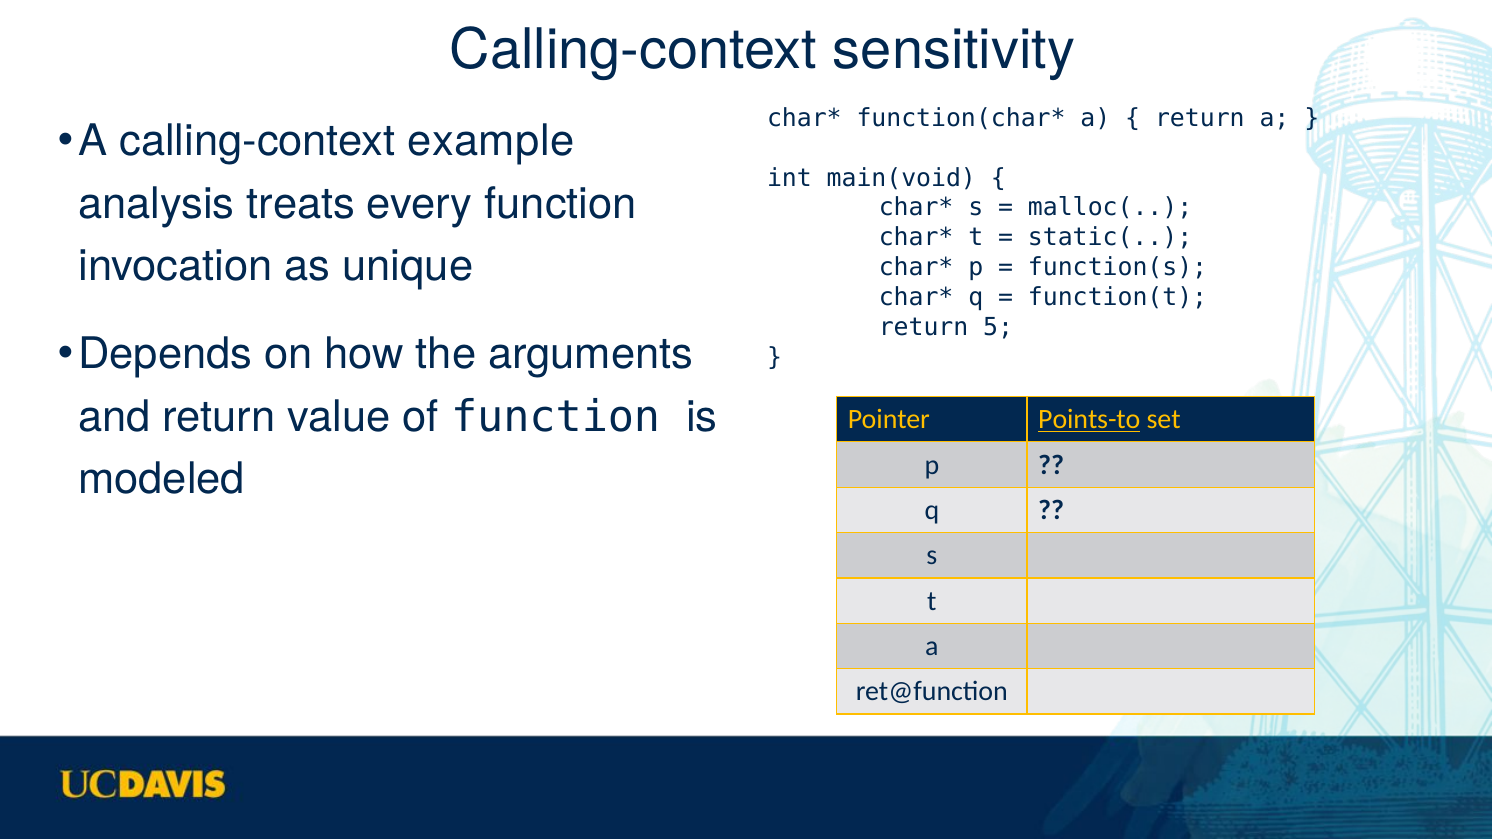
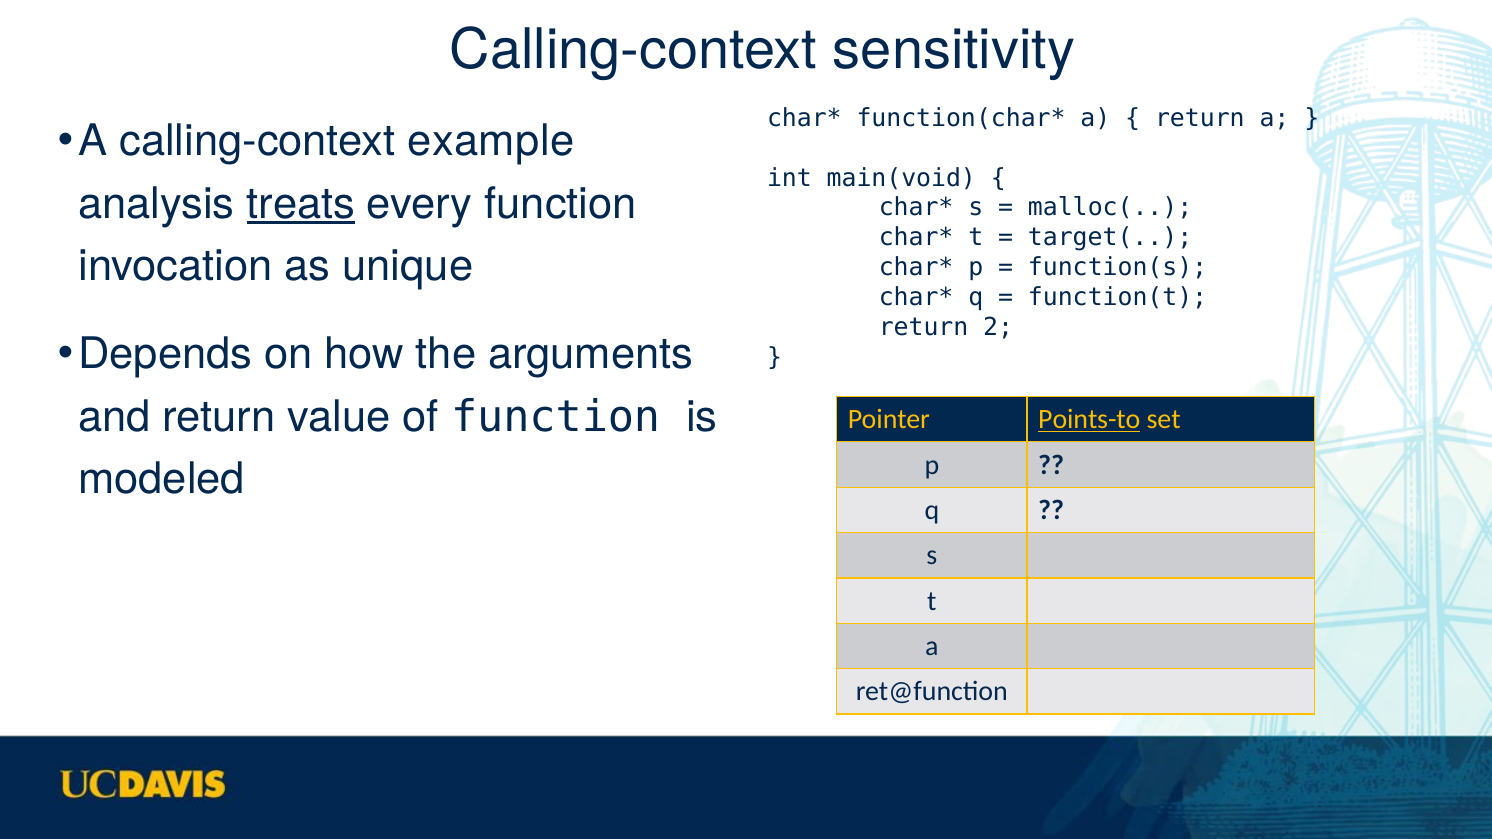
treats underline: none -> present
static(: static( -> target(
5: 5 -> 2
